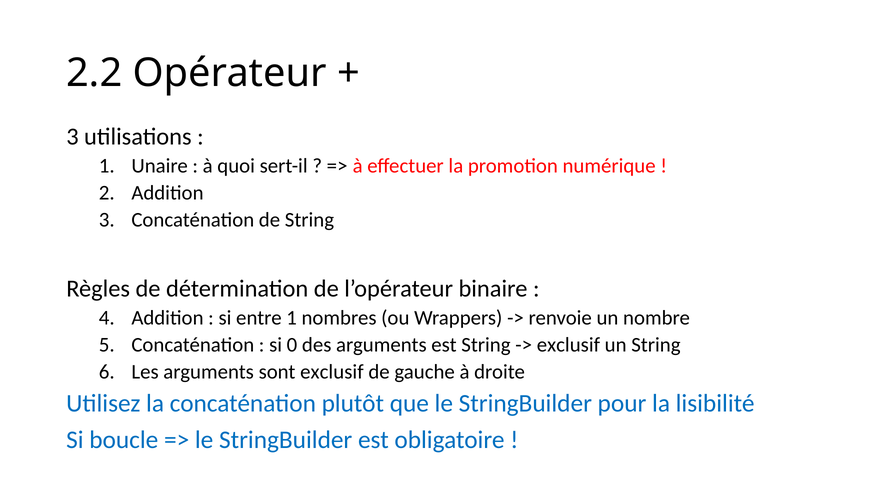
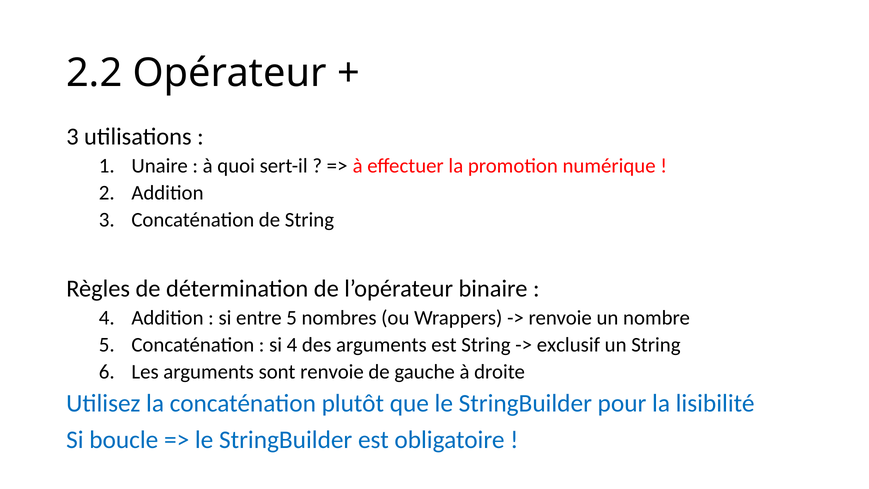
entre 1: 1 -> 5
si 0: 0 -> 4
sont exclusif: exclusif -> renvoie
